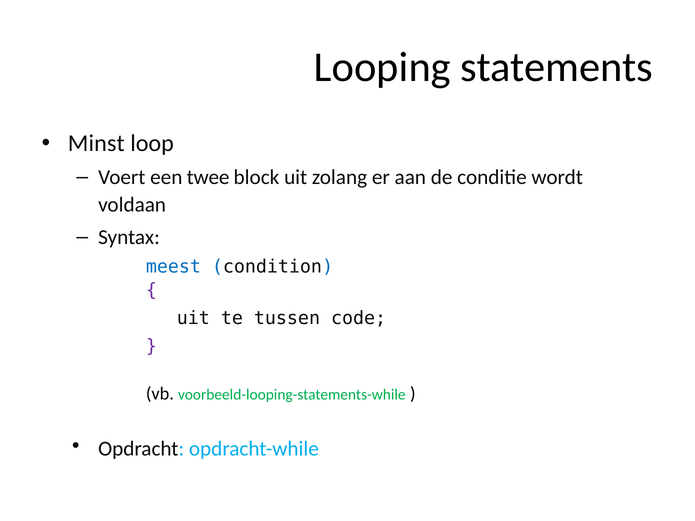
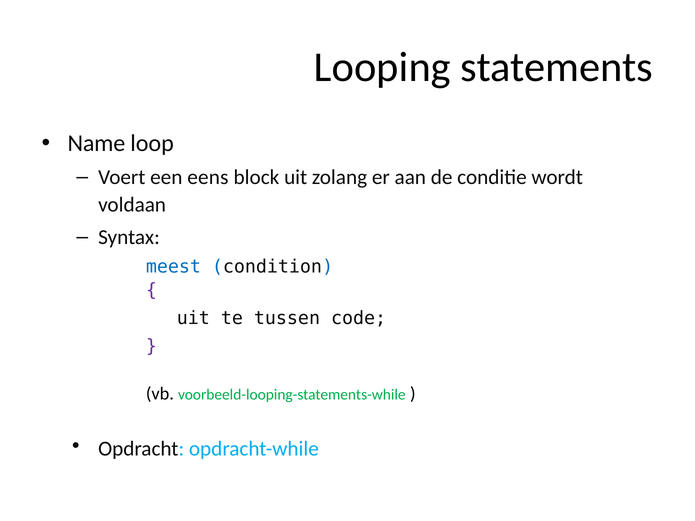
Minst: Minst -> Name
twee: twee -> eens
